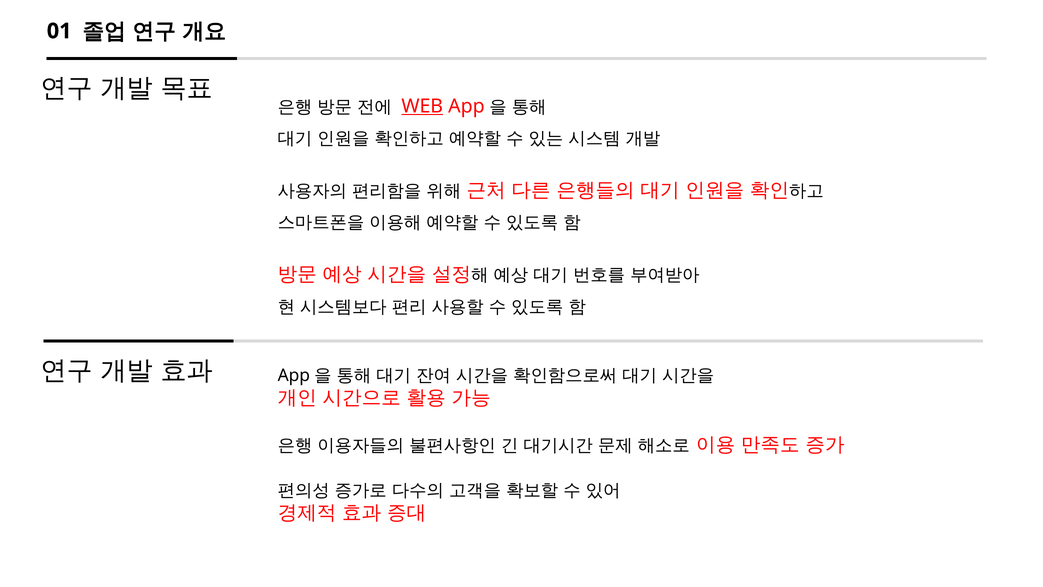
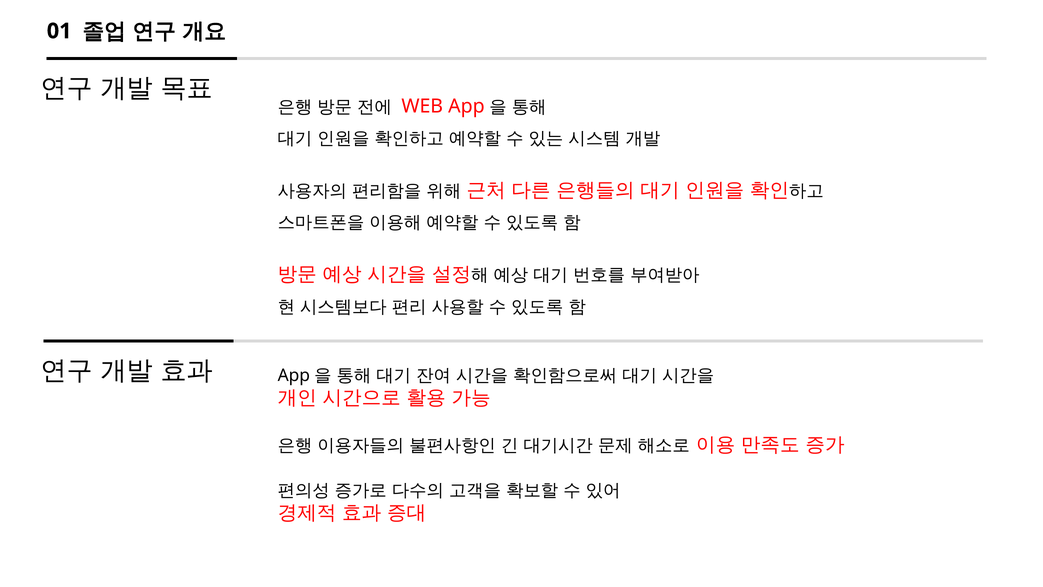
WEB underline: present -> none
